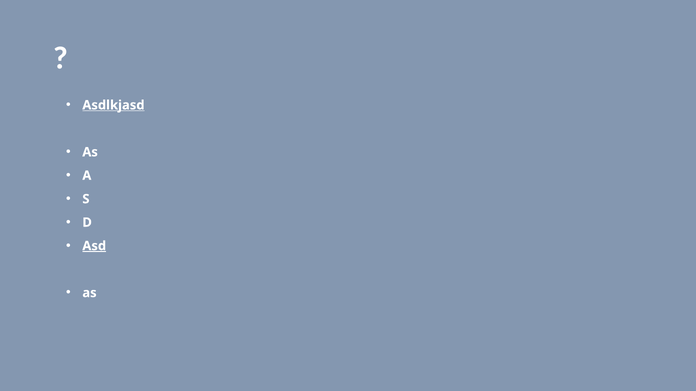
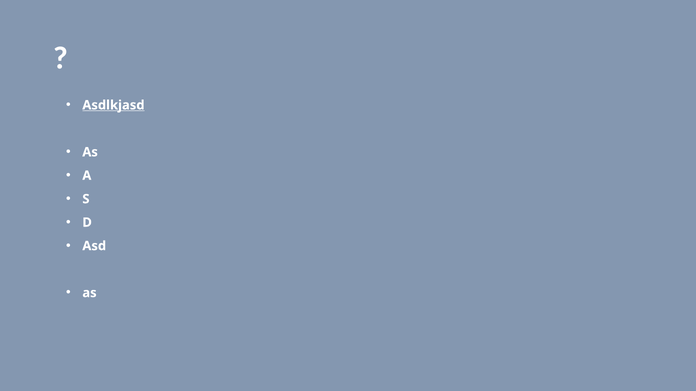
Asd underline: present -> none
